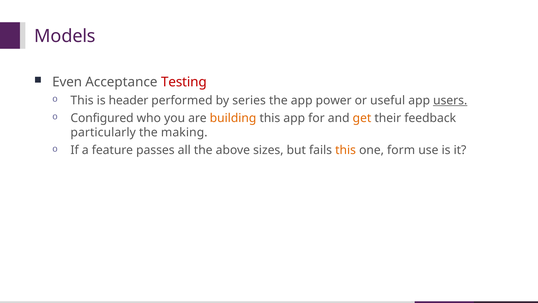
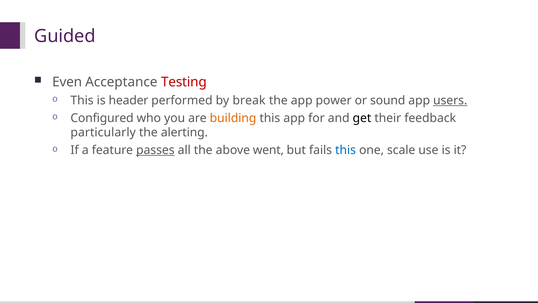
Models: Models -> Guided
series: series -> break
useful: useful -> sound
get colour: orange -> black
making: making -> alerting
passes underline: none -> present
sizes: sizes -> went
this at (346, 150) colour: orange -> blue
form: form -> scale
